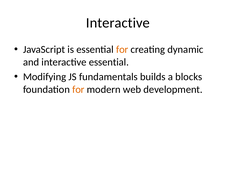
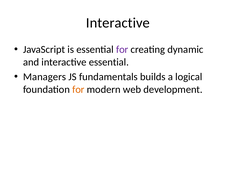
for at (122, 50) colour: orange -> purple
Modifying: Modifying -> Managers
blocks: blocks -> logical
